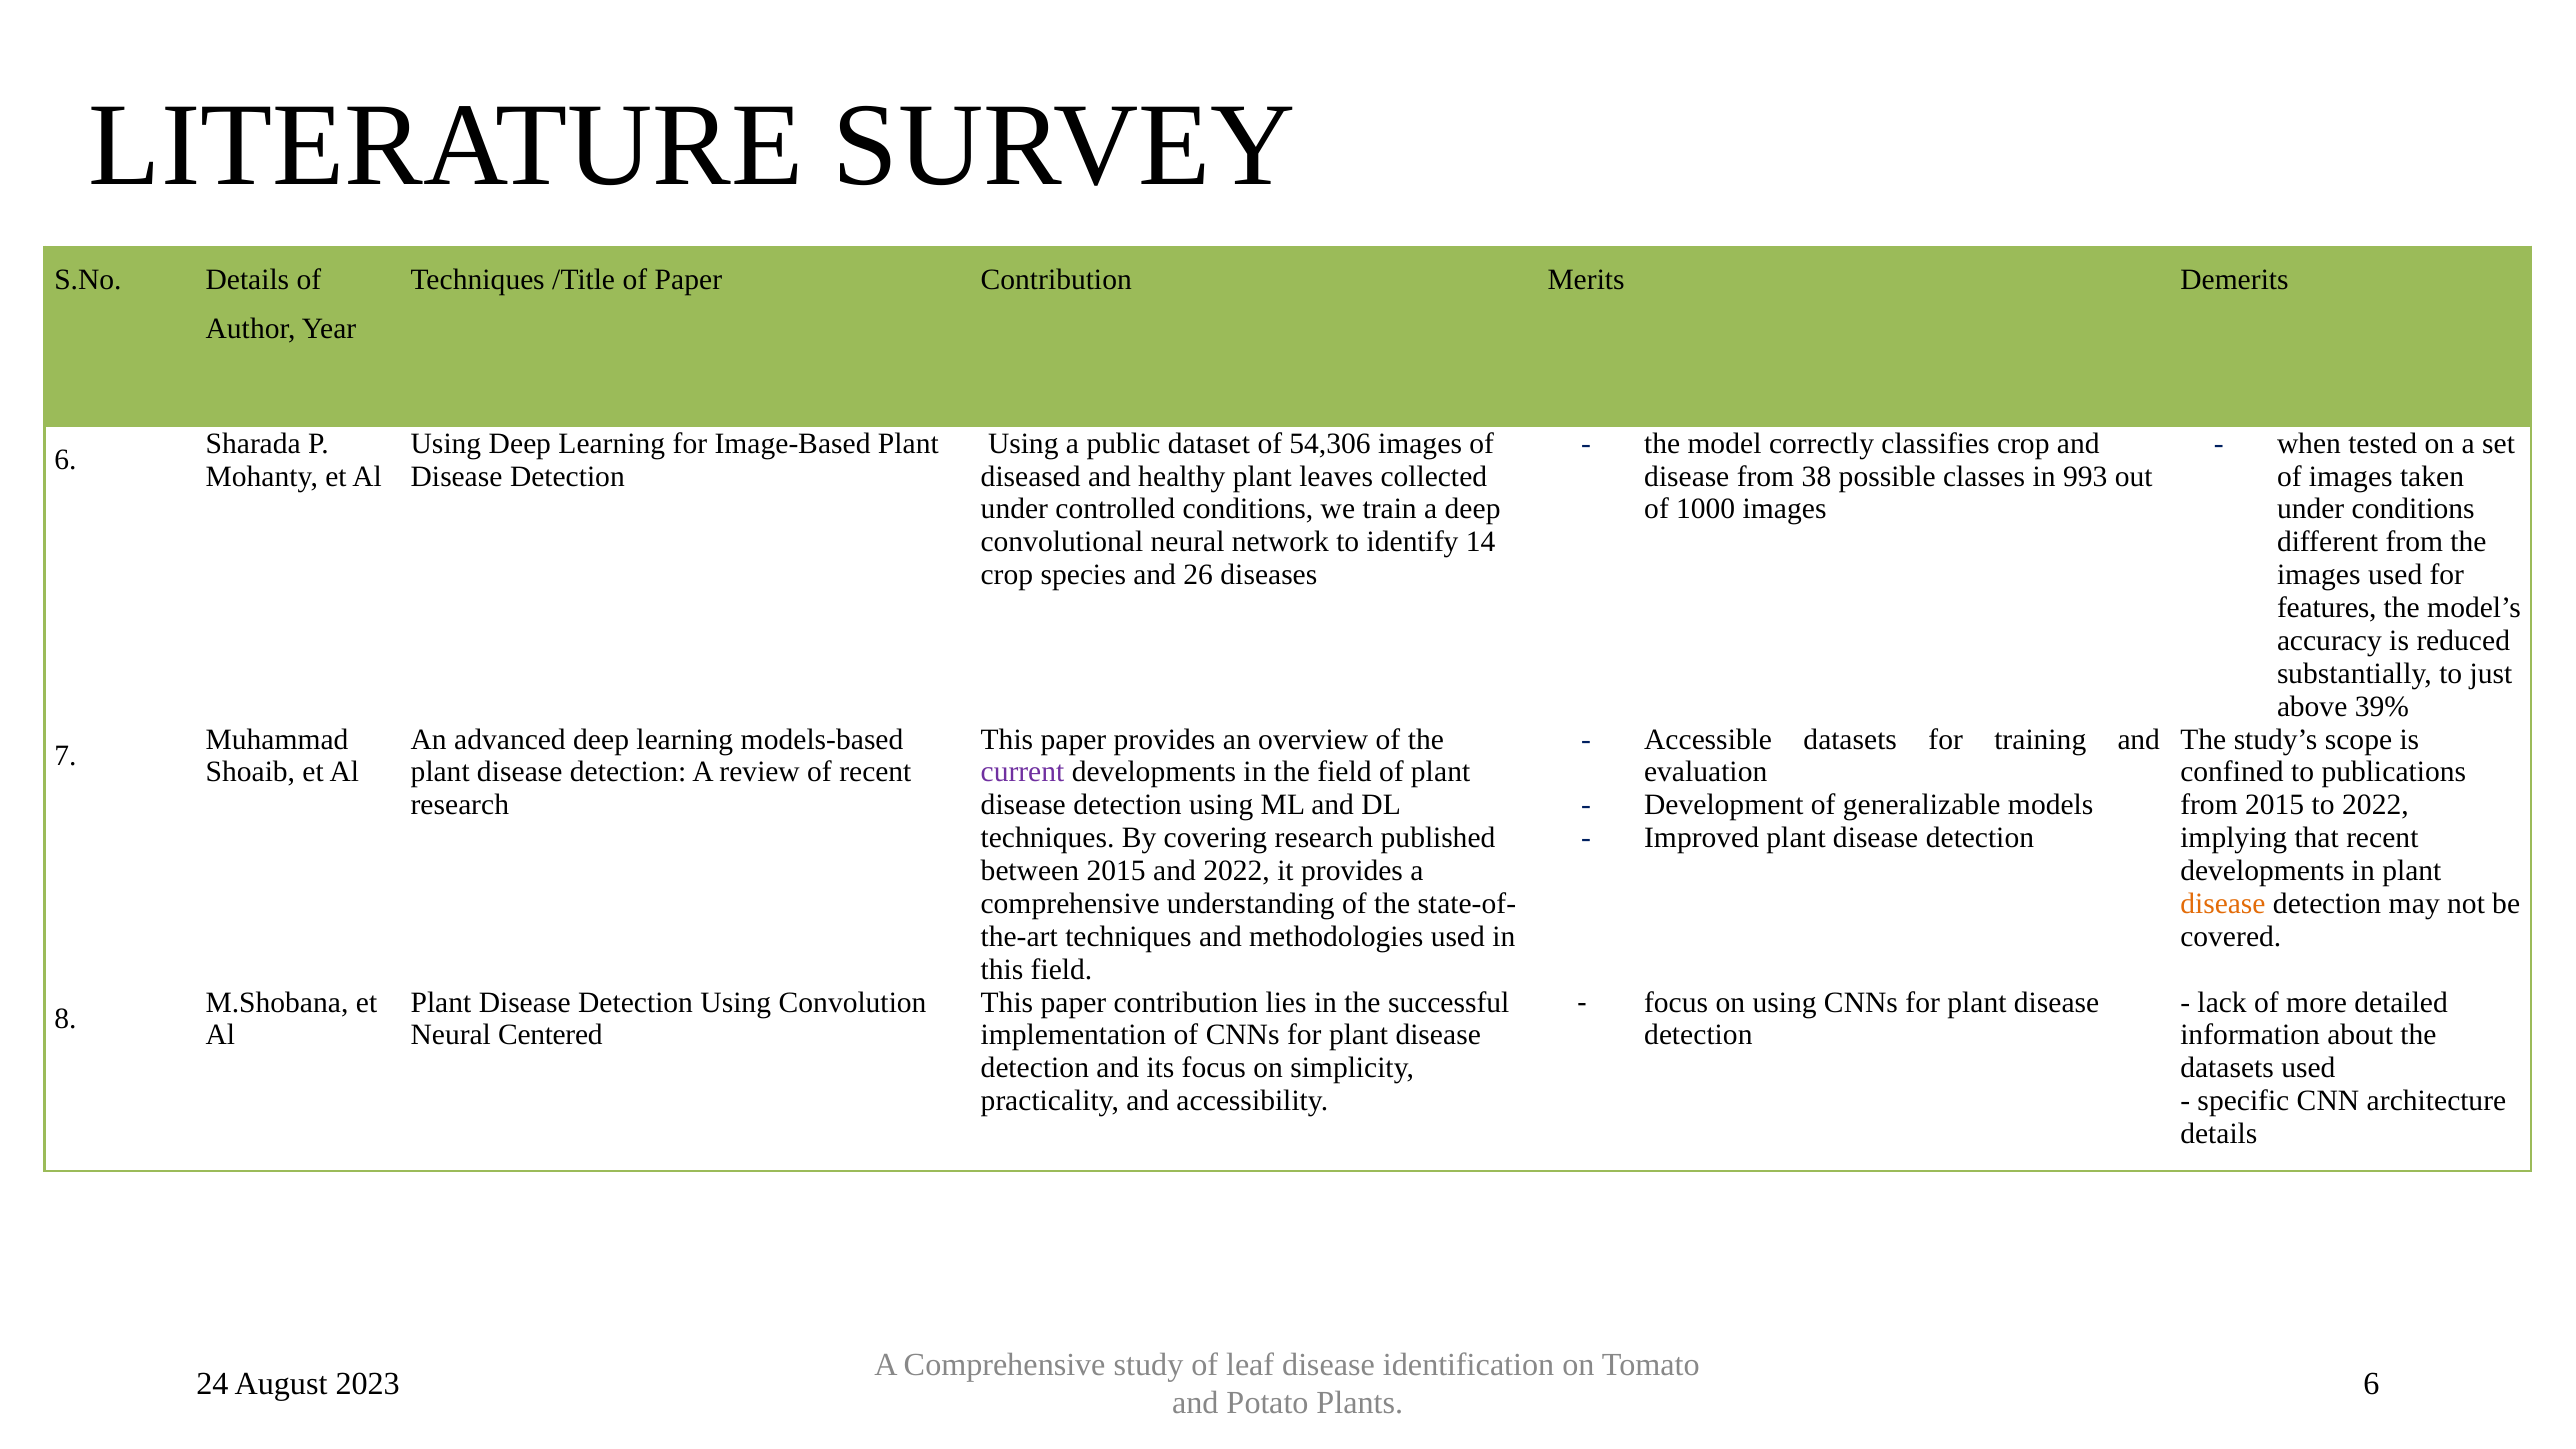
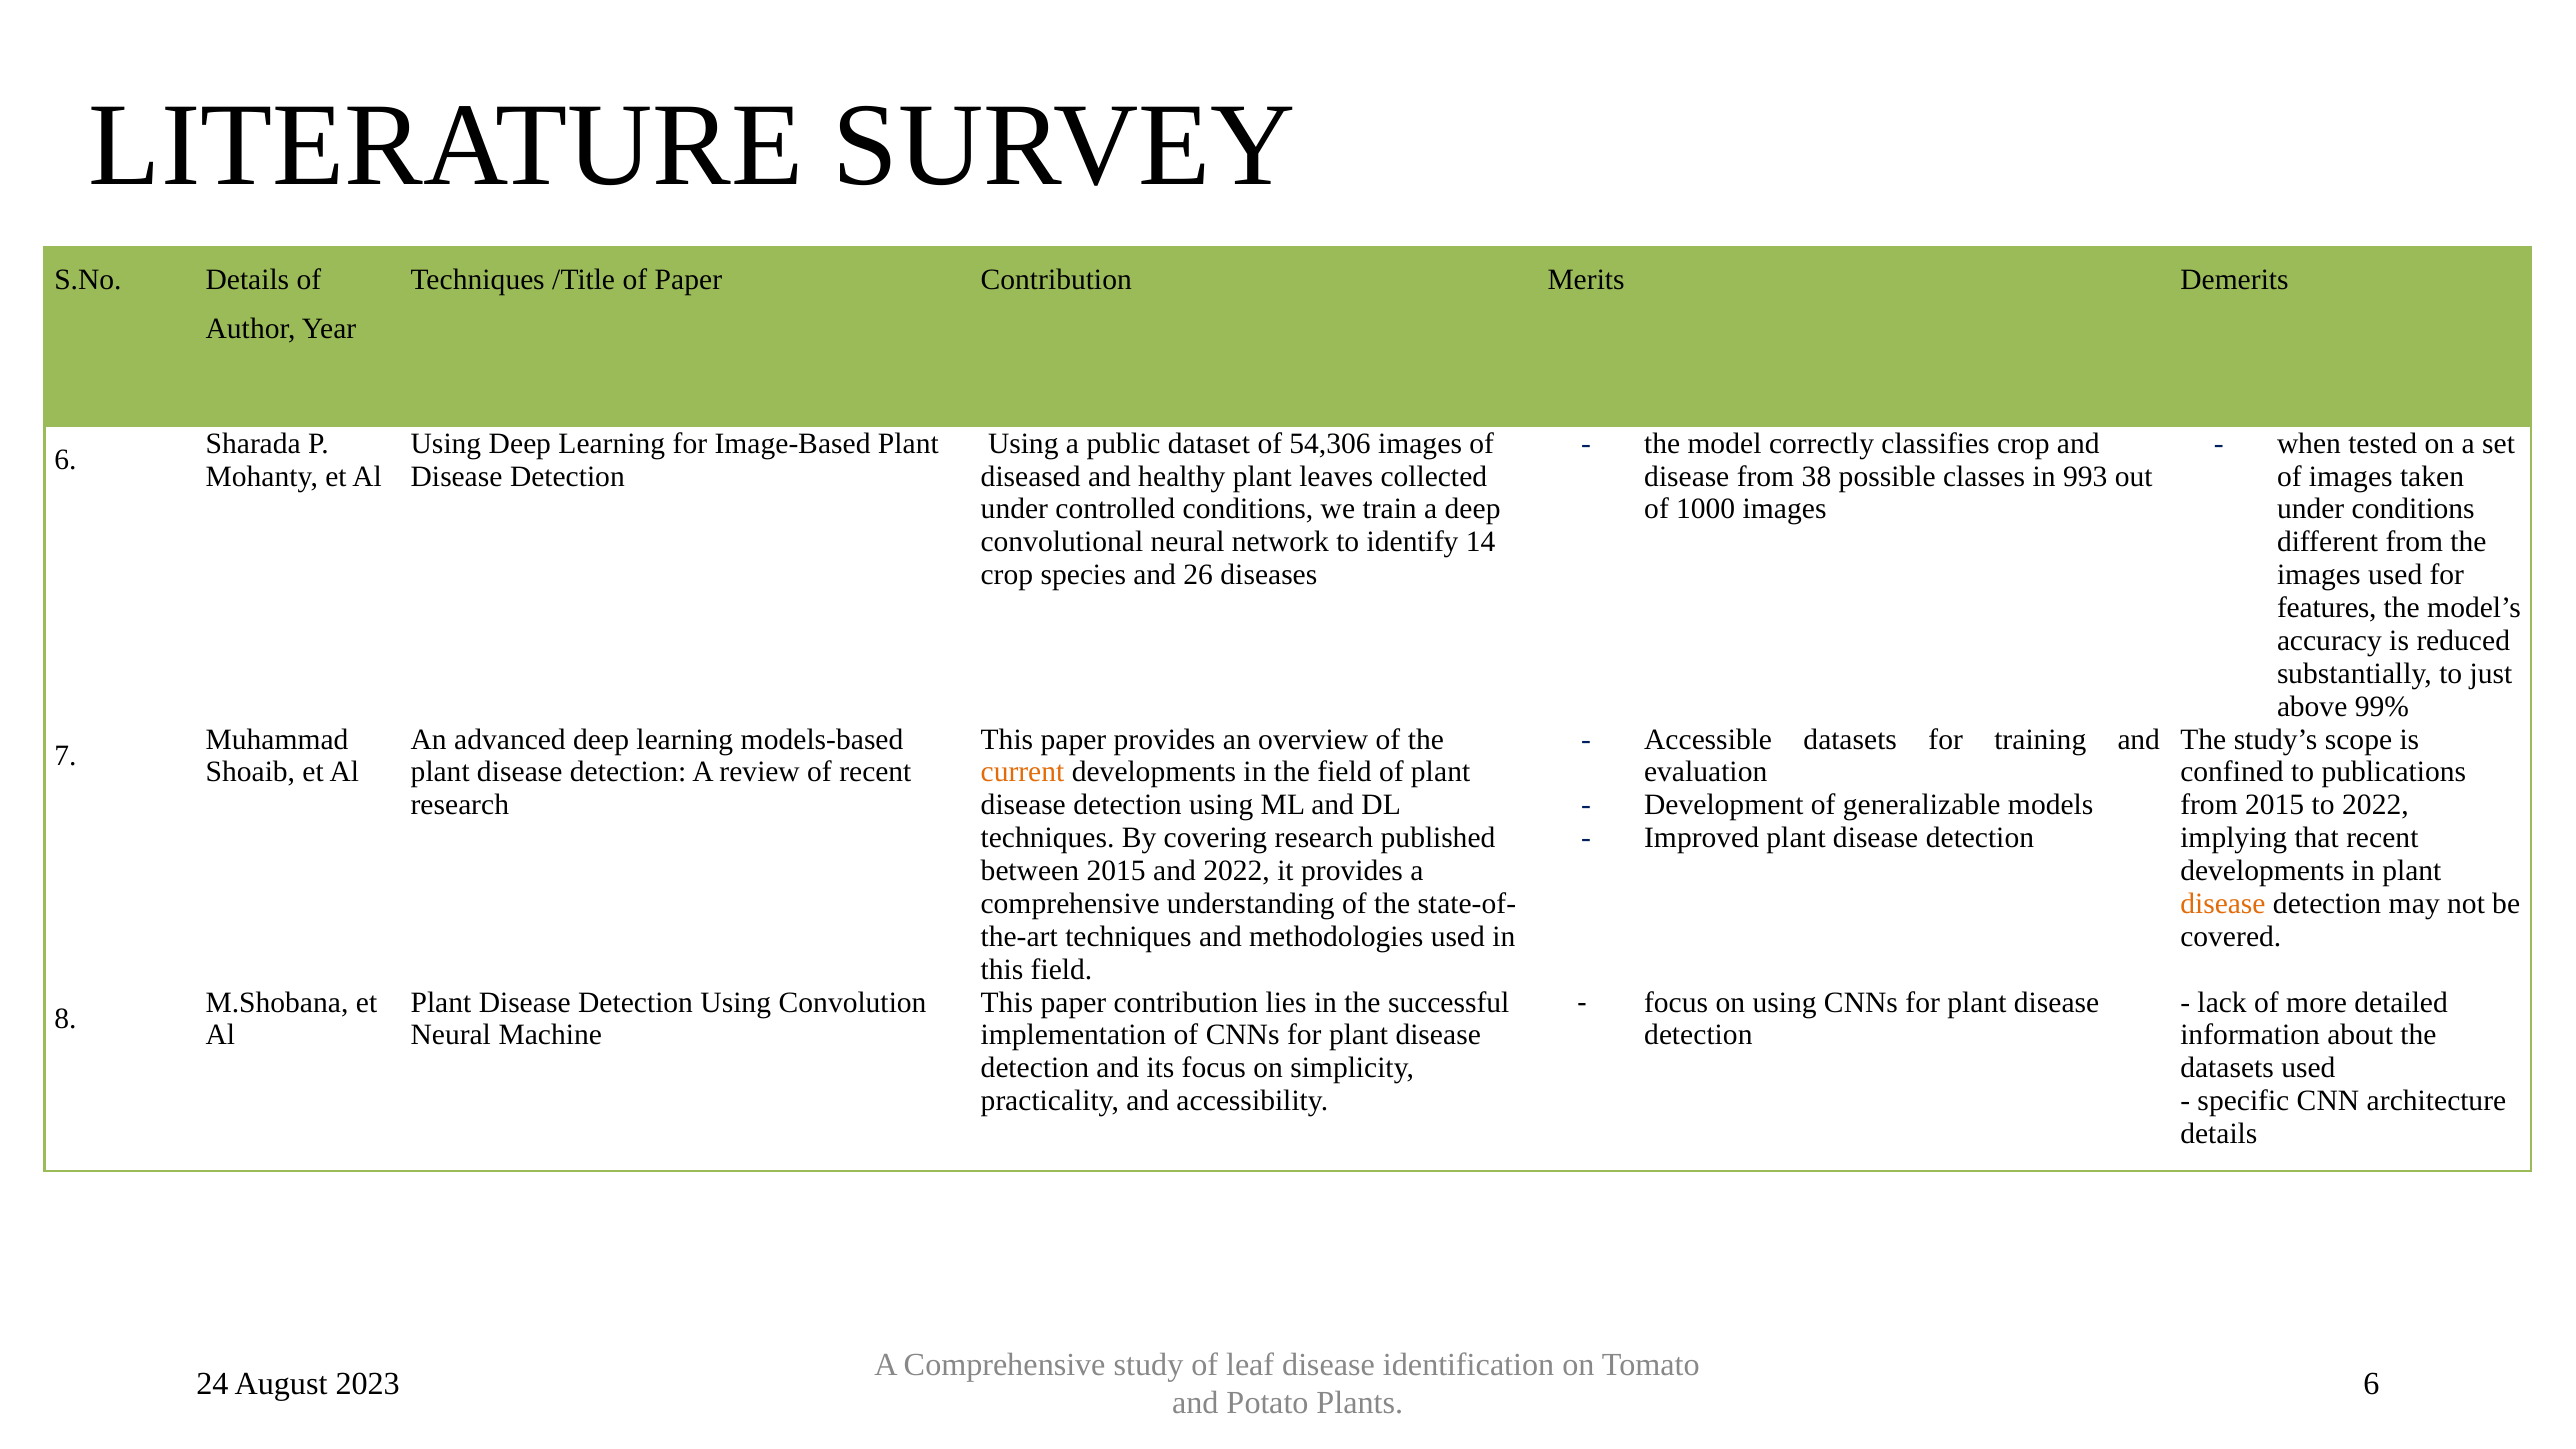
39%: 39% -> 99%
current colour: purple -> orange
Centered: Centered -> Machine
